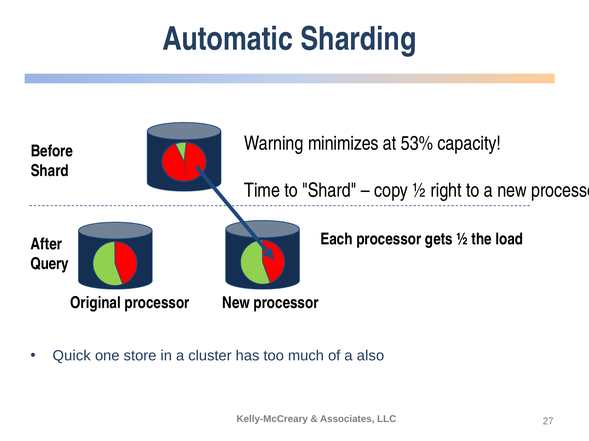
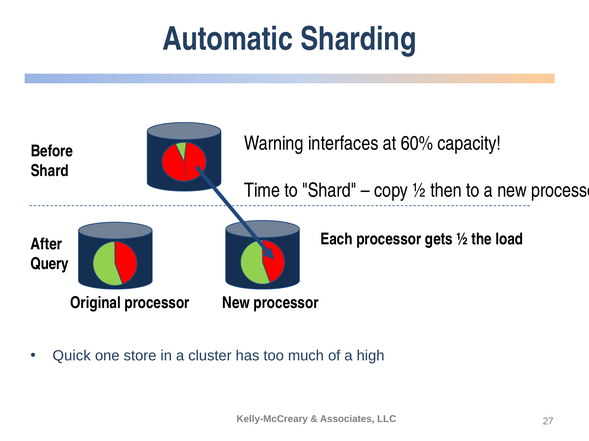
minimizes: minimizes -> interfaces
53%: 53% -> 60%
right: right -> then
also: also -> high
